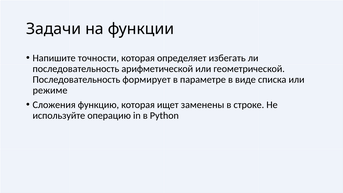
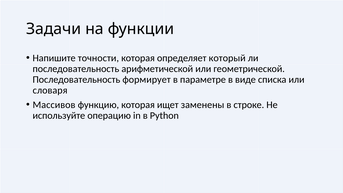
избегать: избегать -> который
режиме: режиме -> словаря
Сложения: Сложения -> Массивов
